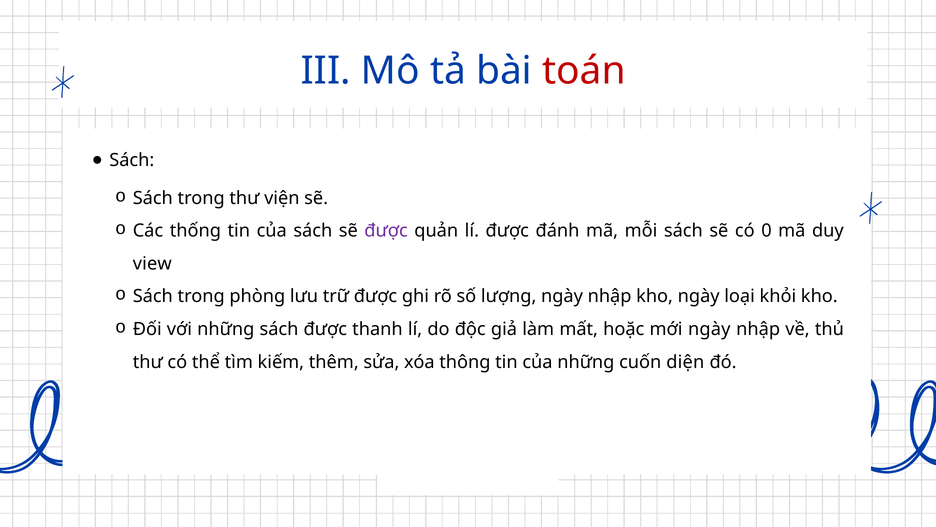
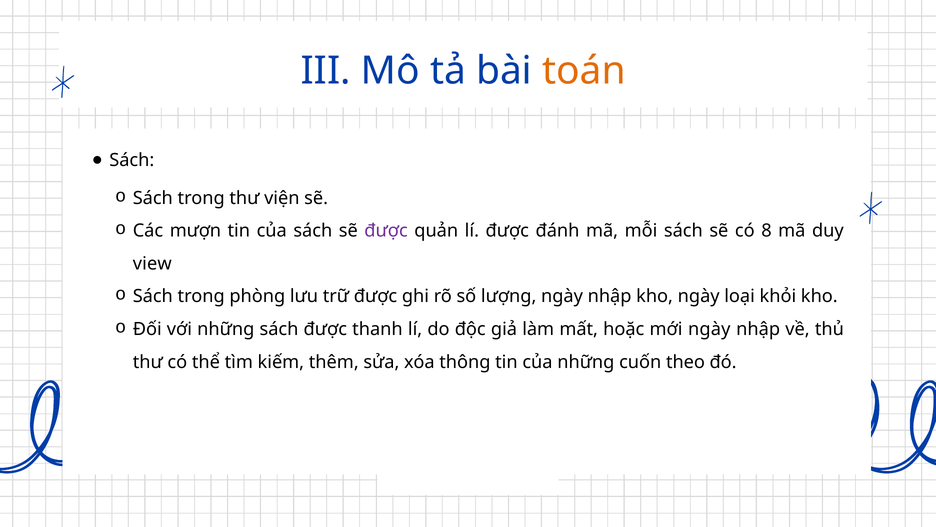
toán colour: red -> orange
thống: thống -> mượn
0: 0 -> 8
diện: diện -> theo
